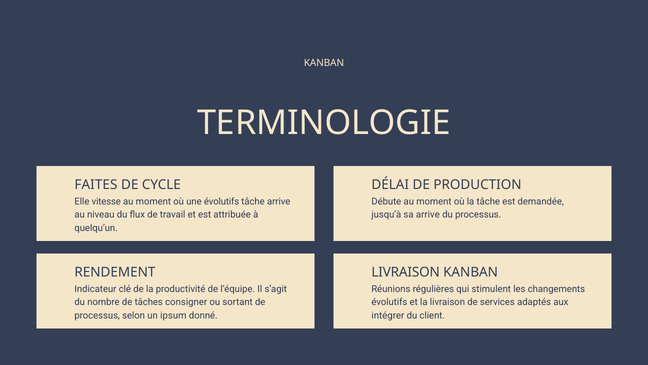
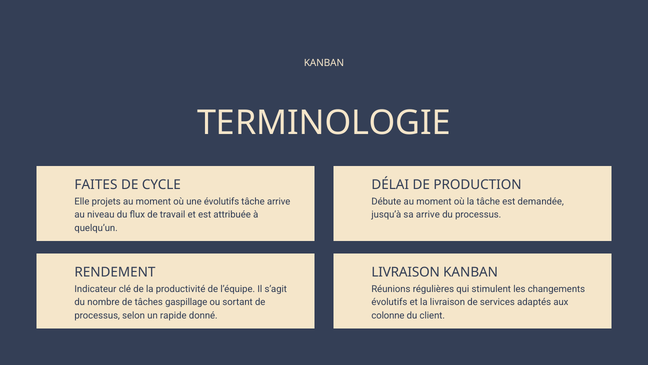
vitesse: vitesse -> projets
consigner: consigner -> gaspillage
un ipsum: ipsum -> rapide
intégrer: intégrer -> colonne
